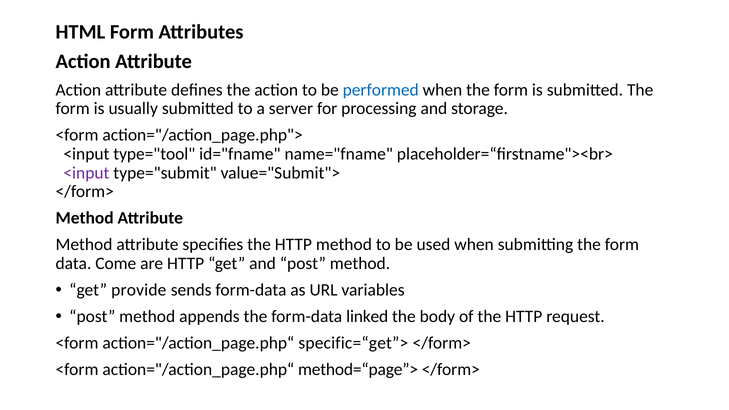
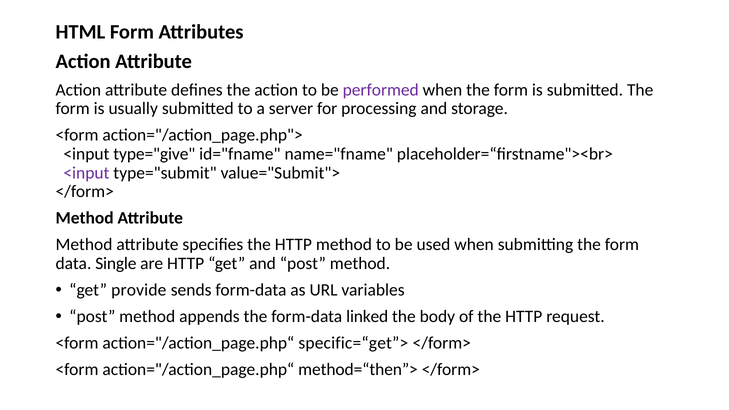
performed colour: blue -> purple
type="tool: type="tool -> type="give
Come: Come -> Single
method=“page”>: method=“page”> -> method=“then”>
